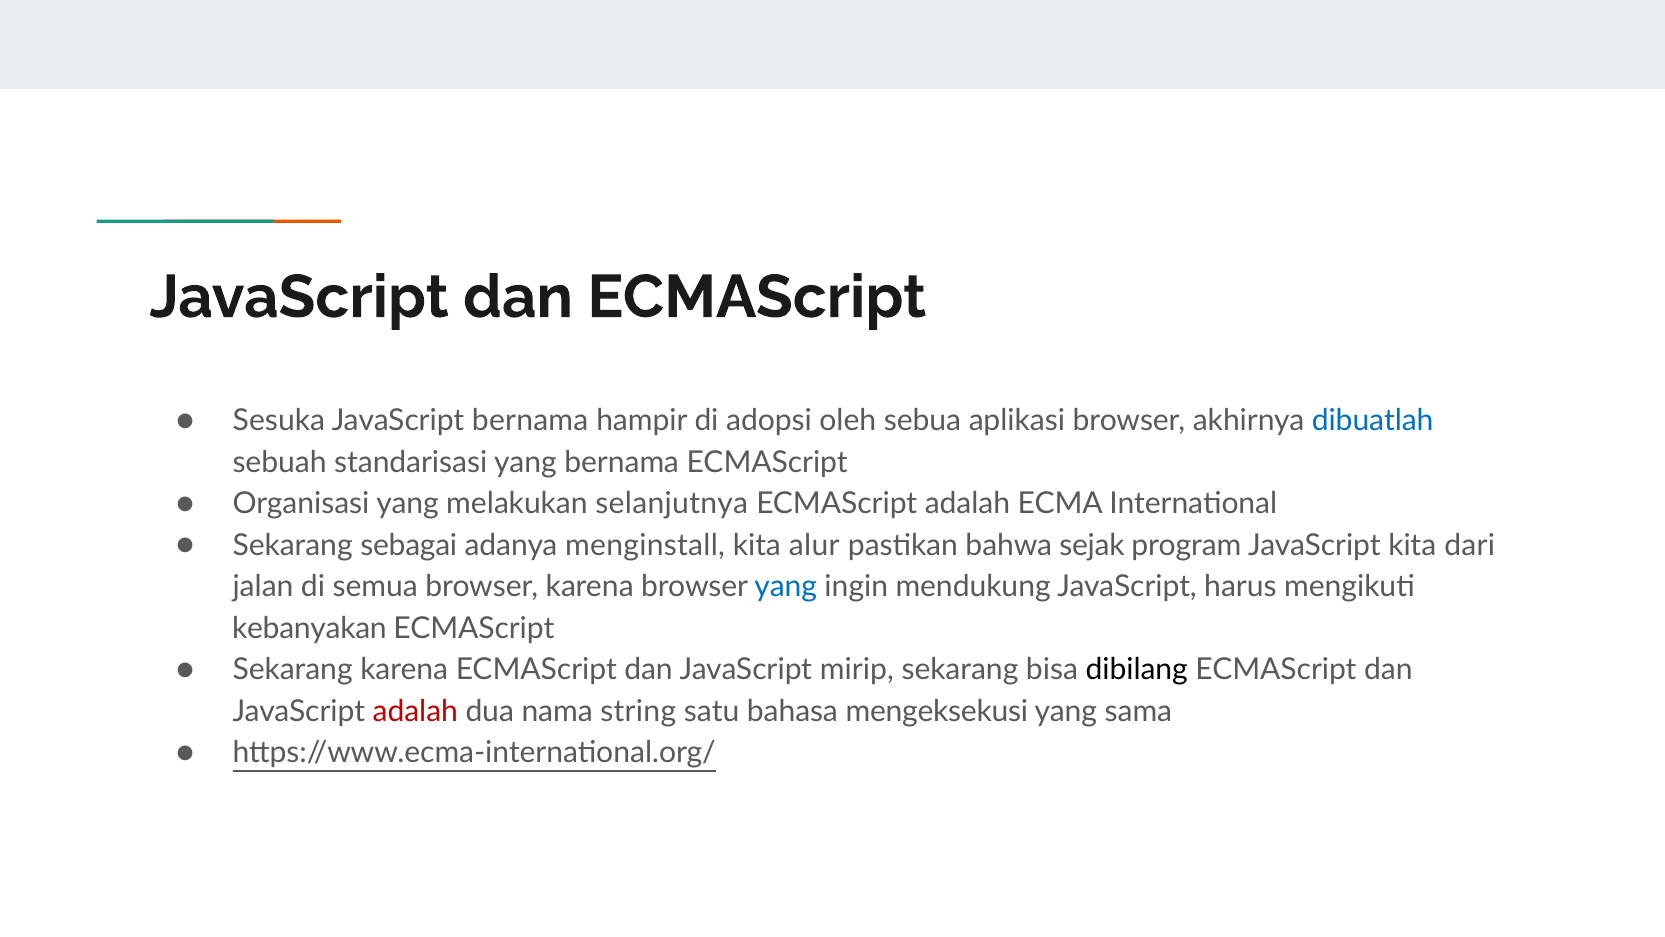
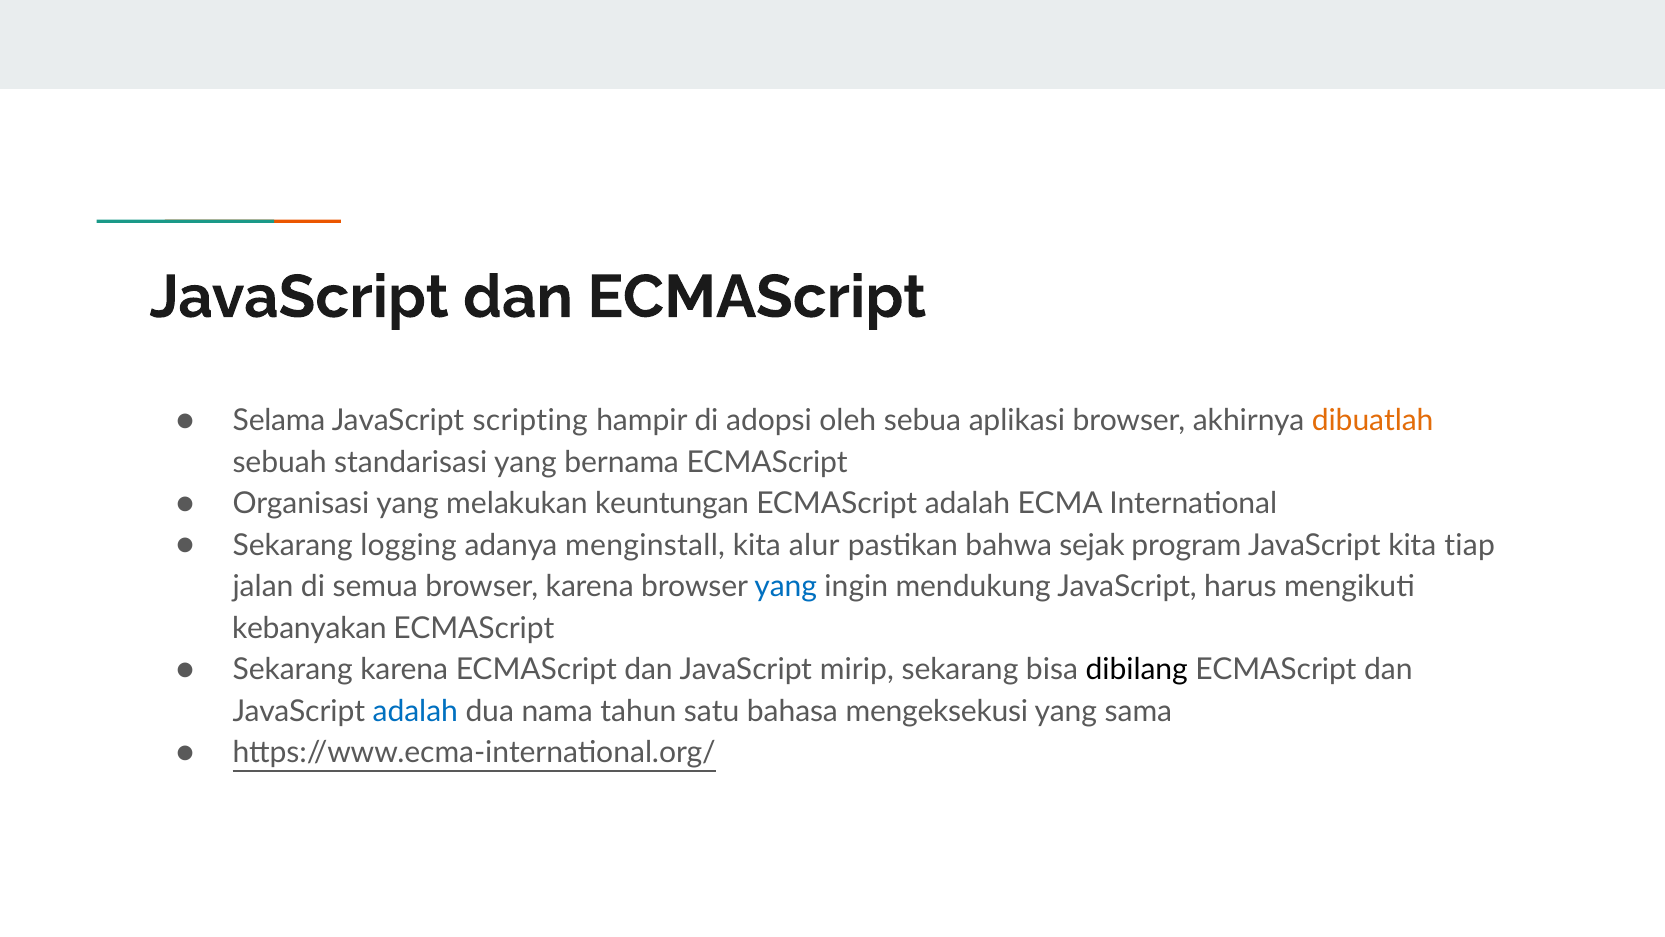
Sesuka: Sesuka -> Selama
JavaScript bernama: bernama -> scripting
dibuatlah colour: blue -> orange
selanjutnya: selanjutnya -> keuntungan
sebagai: sebagai -> logging
dari: dari -> tiap
adalah at (415, 711) colour: red -> blue
string: string -> tahun
